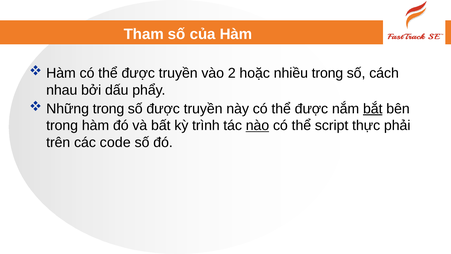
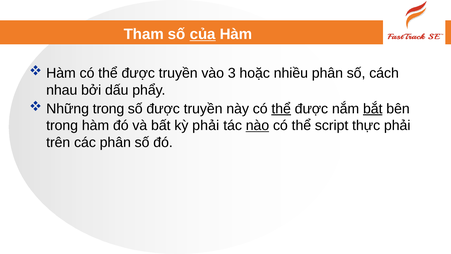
của underline: none -> present
2: 2 -> 3
nhiều trong: trong -> phân
thể at (281, 109) underline: none -> present
kỳ trình: trình -> phải
các code: code -> phân
